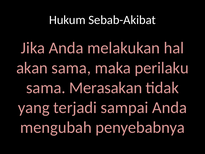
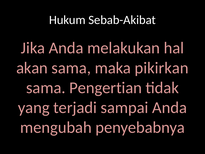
perilaku: perilaku -> pikirkan
Merasakan: Merasakan -> Pengertian
